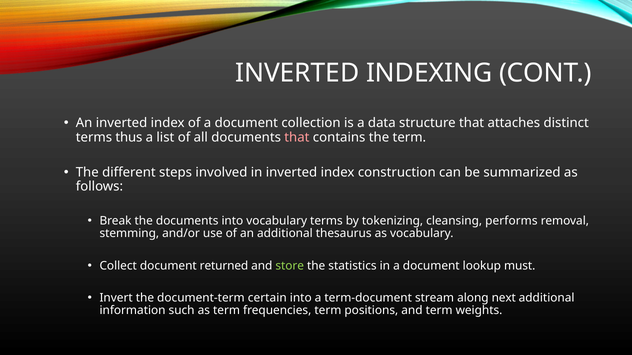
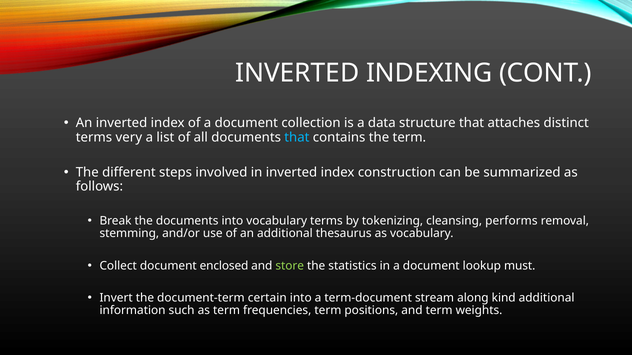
thus: thus -> very
that at (297, 137) colour: pink -> light blue
returned: returned -> enclosed
next: next -> kind
